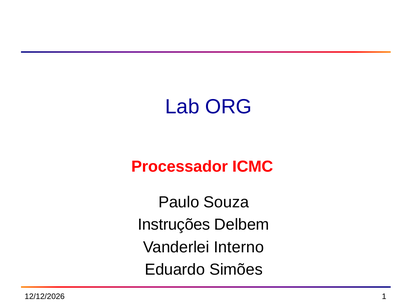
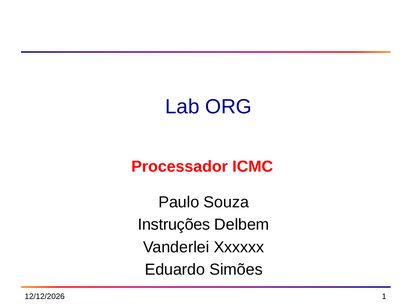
Interno: Interno -> Xxxxxx
